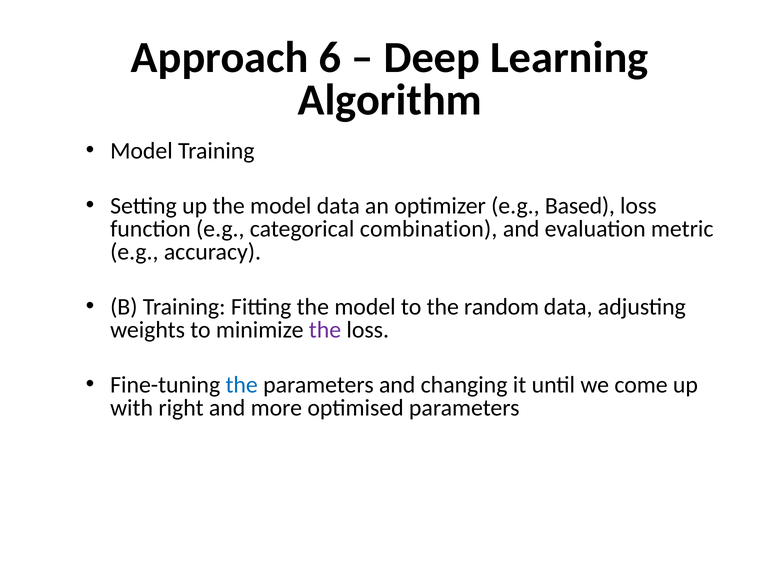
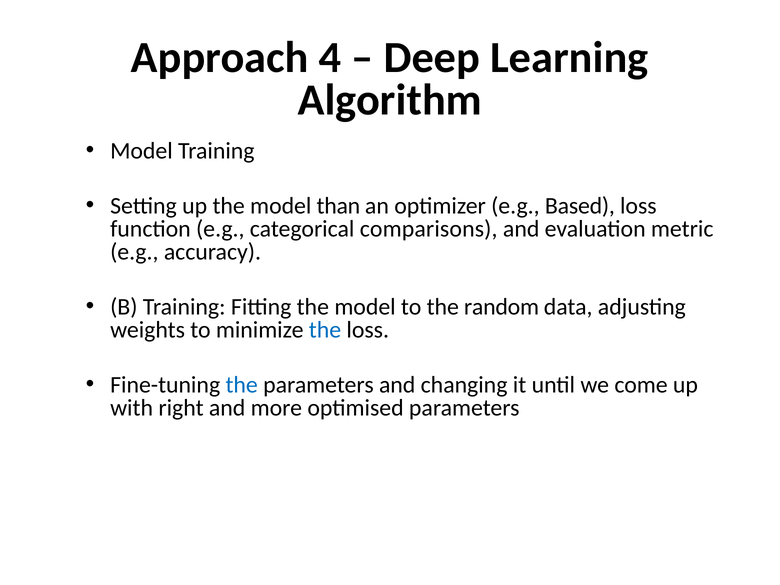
6: 6 -> 4
model data: data -> than
combination: combination -> comparisons
the at (325, 330) colour: purple -> blue
